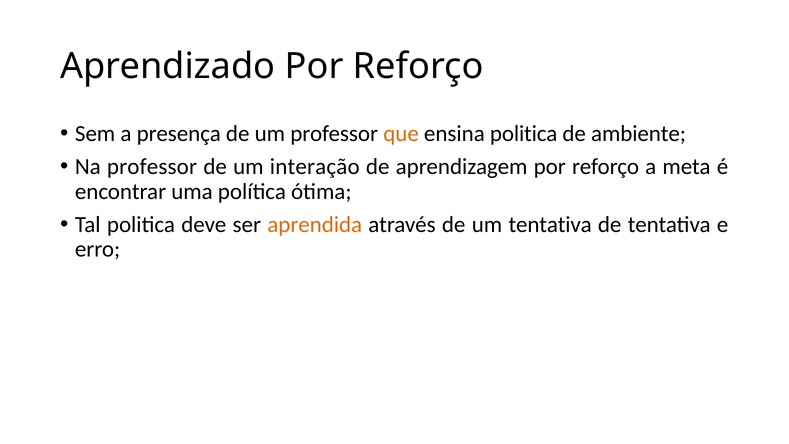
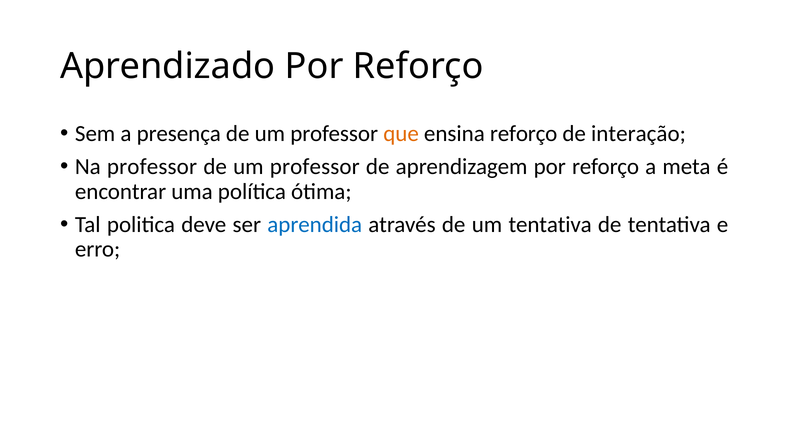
ensina politica: politica -> reforço
ambiente: ambiente -> interação
interação at (315, 166): interação -> professor
aprendida colour: orange -> blue
